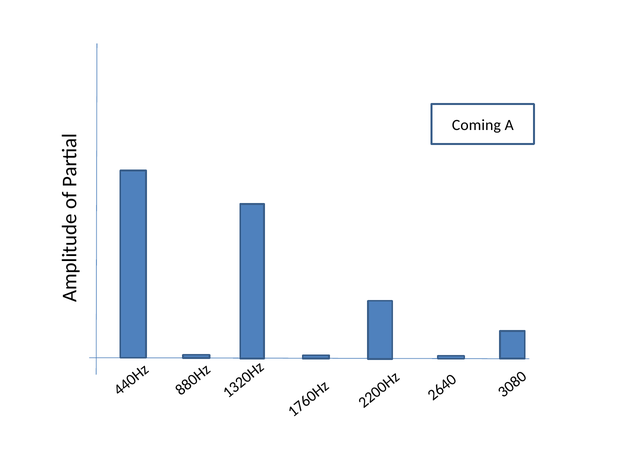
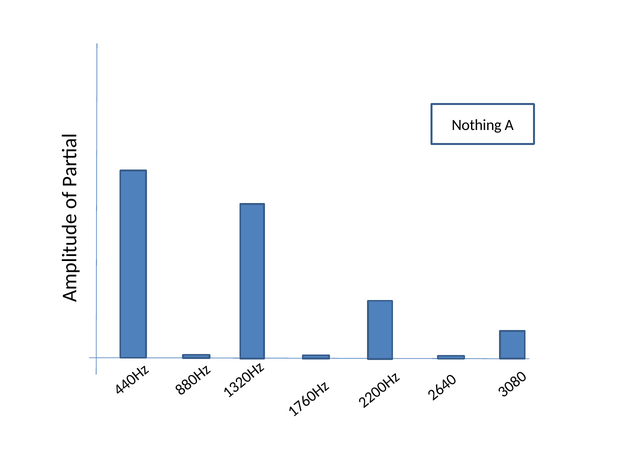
Coming: Coming -> Nothing
